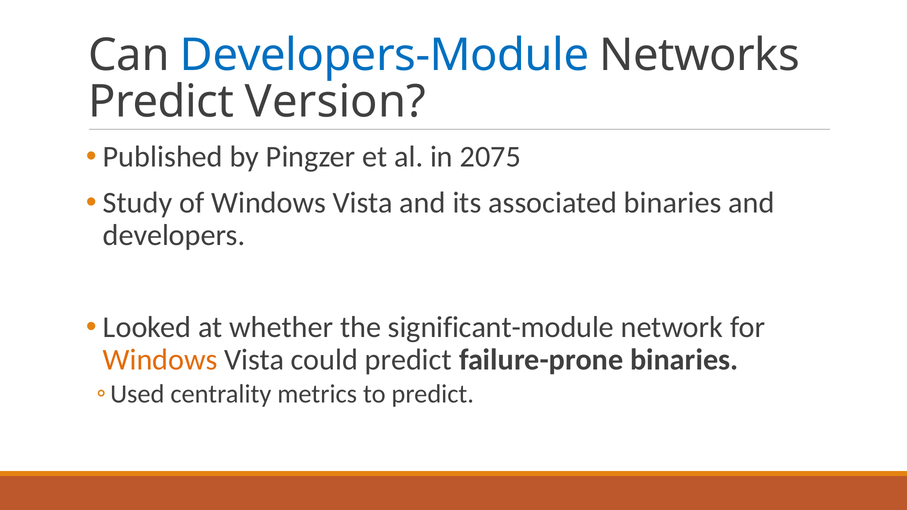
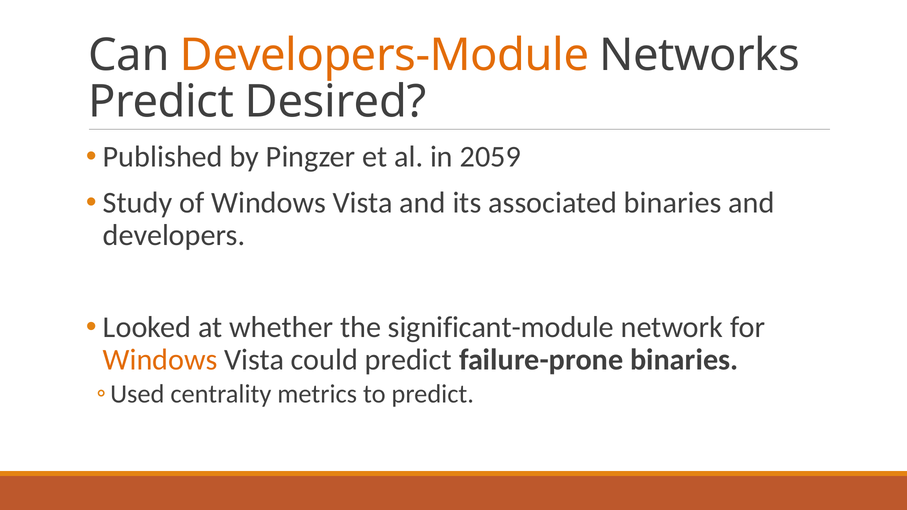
Developers-Module colour: blue -> orange
Version: Version -> Desired
2075: 2075 -> 2059
